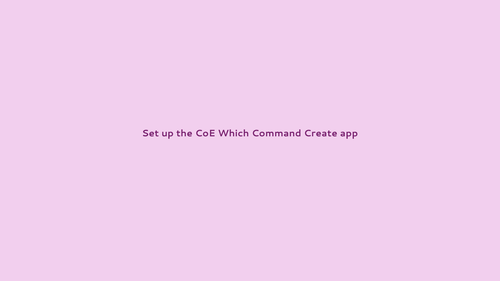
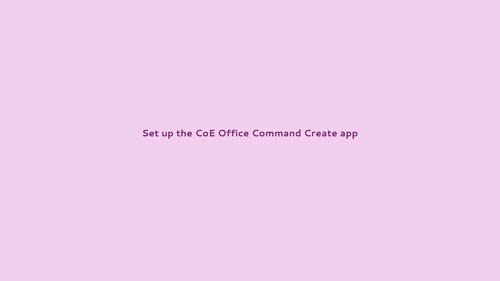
Which: Which -> Office
